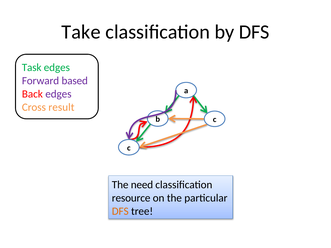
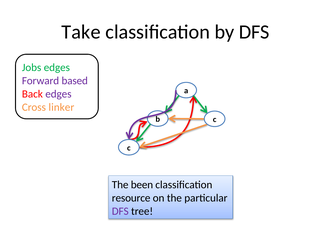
Task: Task -> Jobs
result: result -> linker
need: need -> been
DFS at (120, 211) colour: orange -> purple
